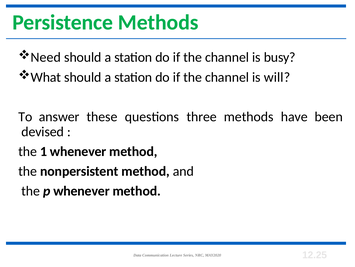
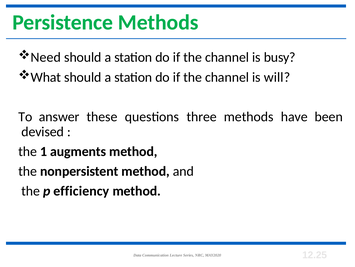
1 whenever: whenever -> augments
p whenever: whenever -> efficiency
